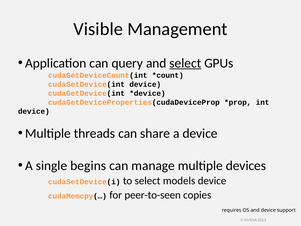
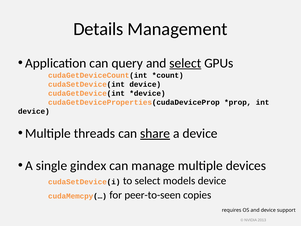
Visible: Visible -> Details
share underline: none -> present
begins: begins -> gindex
